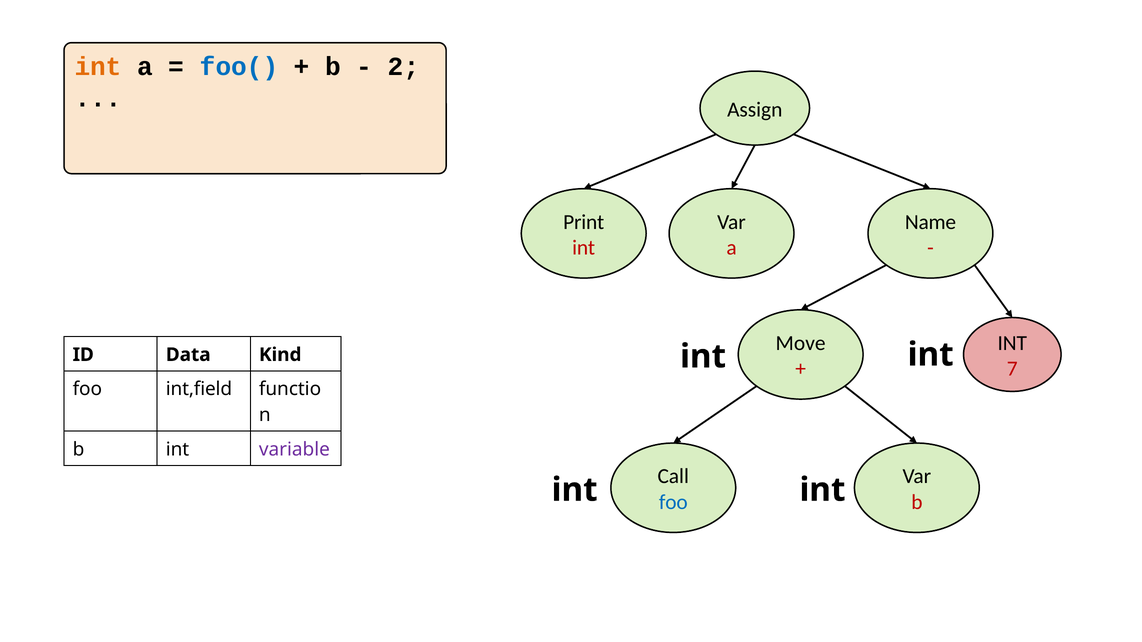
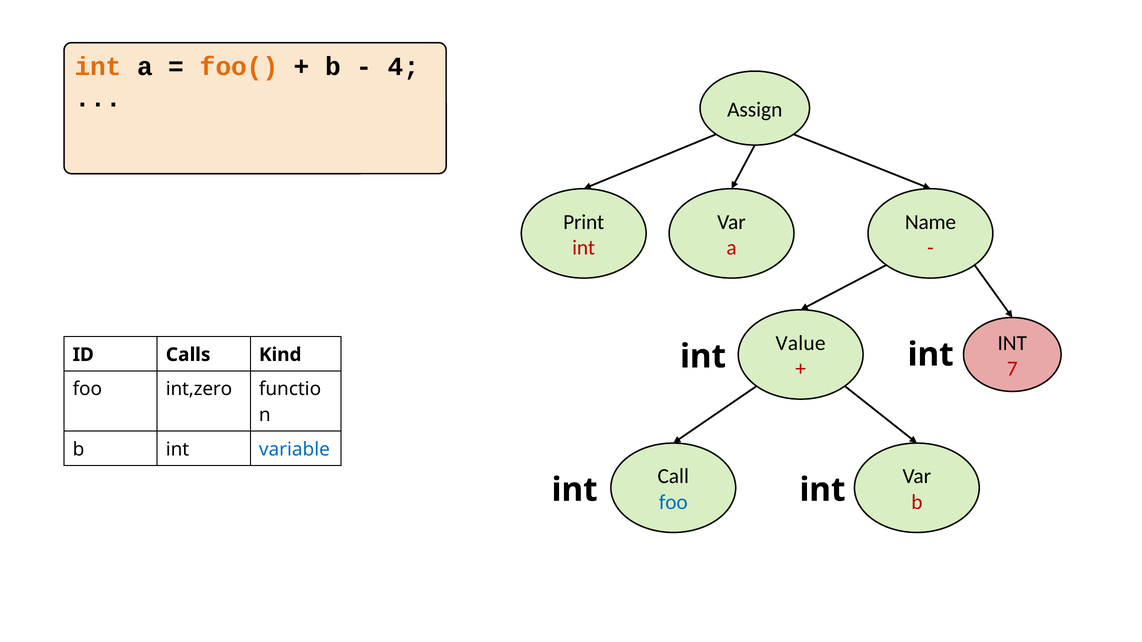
foo( colour: blue -> orange
2: 2 -> 4
Move: Move -> Value
Data: Data -> Calls
int,field: int,field -> int,zero
variable colour: purple -> blue
